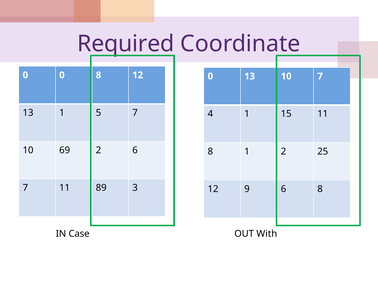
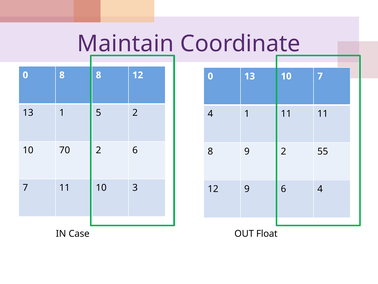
Required: Required -> Maintain
0 0: 0 -> 8
5 7: 7 -> 2
1 15: 15 -> 11
69: 69 -> 70
8 1: 1 -> 9
25: 25 -> 55
11 89: 89 -> 10
6 8: 8 -> 4
With: With -> Float
